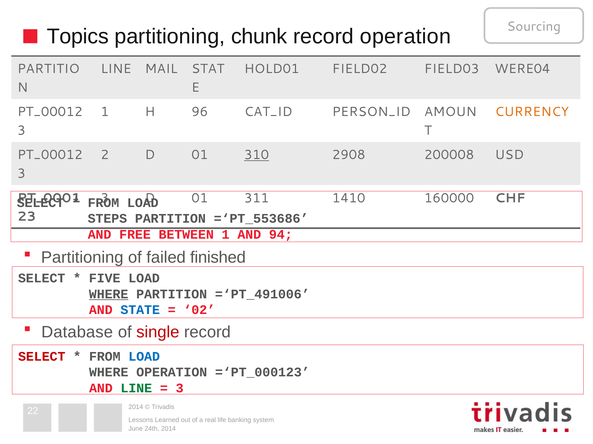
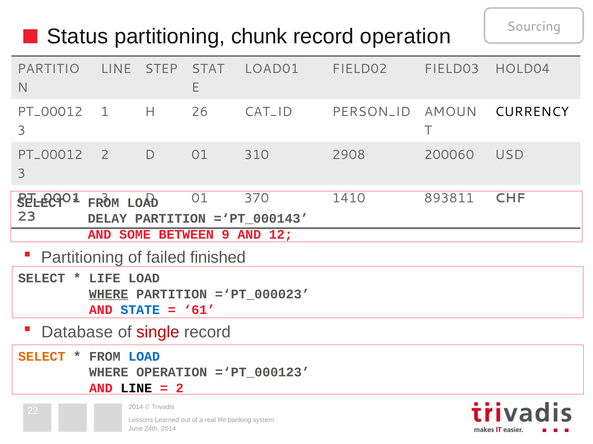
Topics: Topics -> Status
MAIL: MAIL -> STEP
HOLD01: HOLD01 -> LOAD01
WERE04: WERE04 -> HOLD04
96: 96 -> 26
CURRENCY colour: orange -> black
310 underline: present -> none
200008: 200008 -> 200060
311: 311 -> 370
160000: 160000 -> 893811
STEPS: STEPS -> DELAY
=‘PT_553686: =‘PT_553686 -> =‘PT_000143
FREE: FREE -> SOME
BETWEEN 1: 1 -> 9
94: 94 -> 12
FIVE at (105, 279): FIVE -> LIFE
=‘PT_491006: =‘PT_491006 -> =‘PT_000023
02: 02 -> 61
SELECT at (42, 357) colour: red -> orange
LINE at (136, 389) colour: green -> black
3 at (180, 389): 3 -> 2
